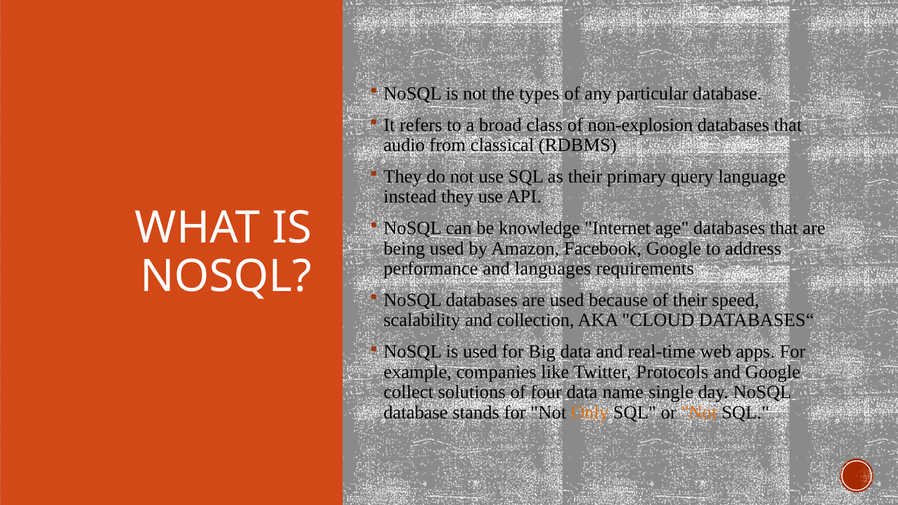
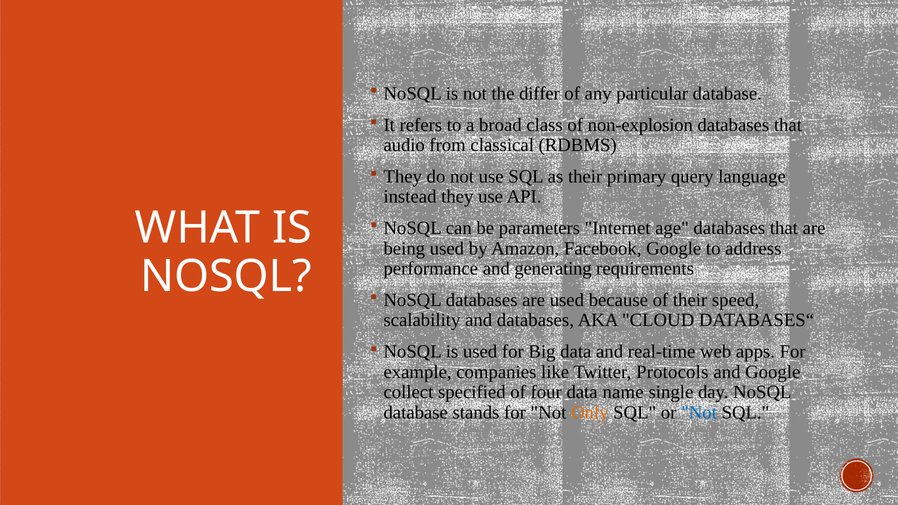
types: types -> differ
knowledge: knowledge -> parameters
languages: languages -> generating
and collection: collection -> databases
solutions: solutions -> specified
Not at (699, 413) colour: orange -> blue
